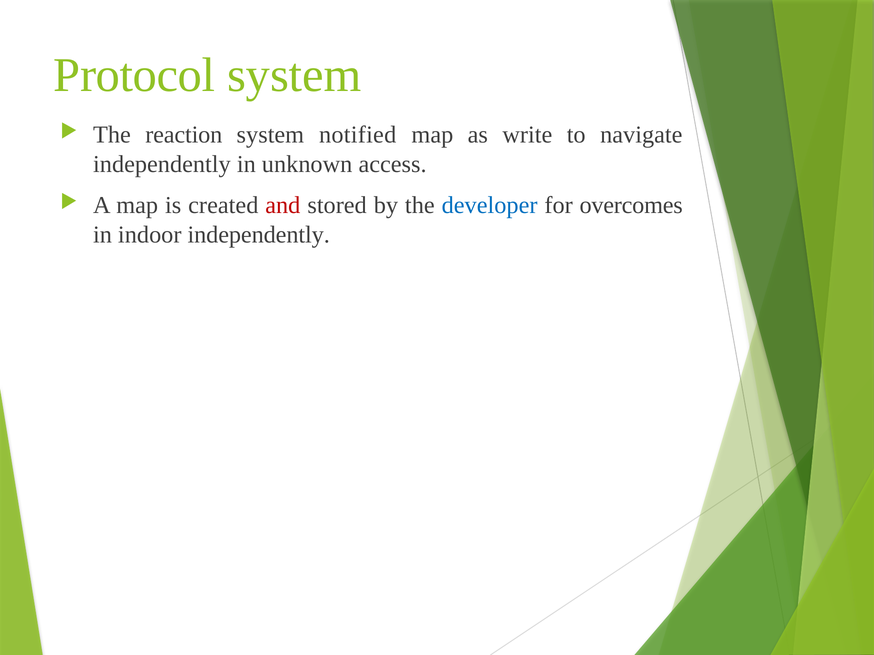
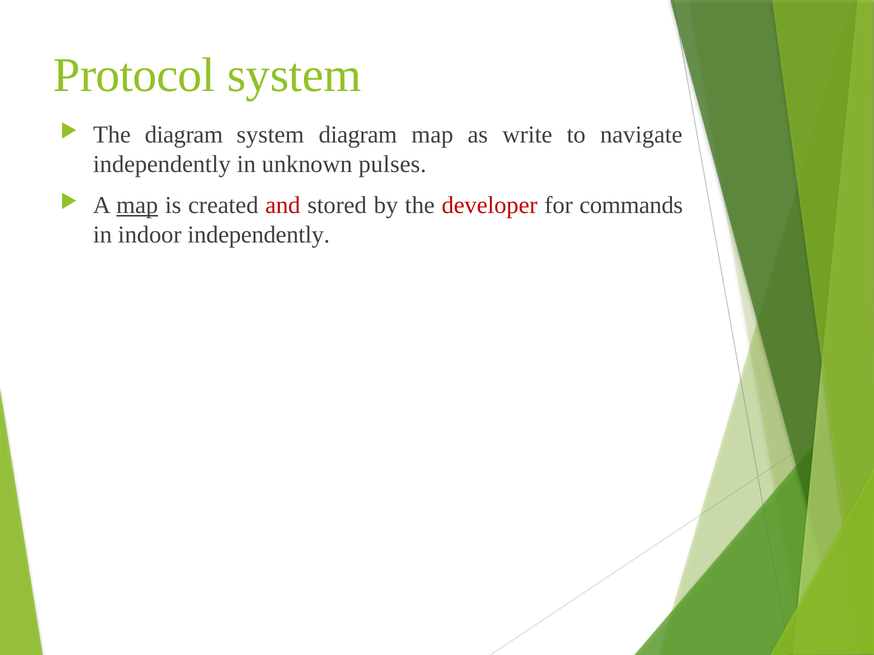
The reaction: reaction -> diagram
system notified: notified -> diagram
access: access -> pulses
map at (137, 206) underline: none -> present
developer colour: blue -> red
overcomes: overcomes -> commands
